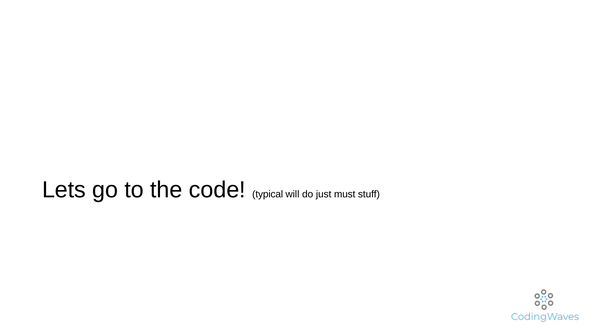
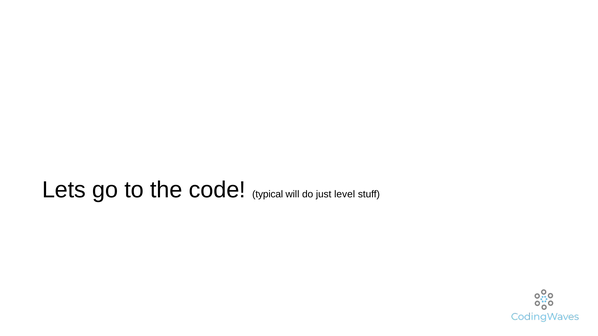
must: must -> level
